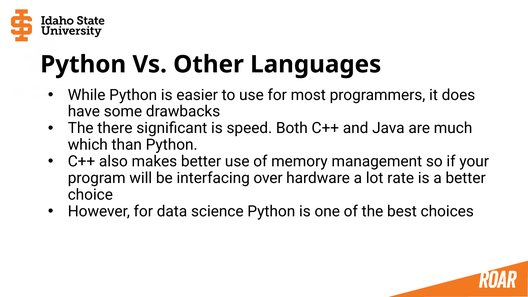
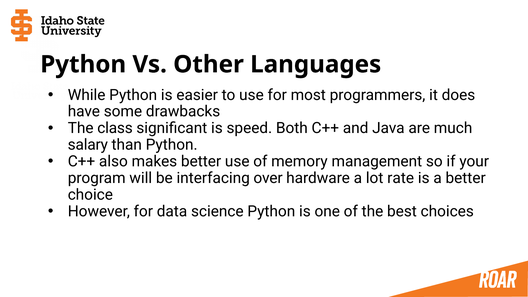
there: there -> class
which: which -> salary
